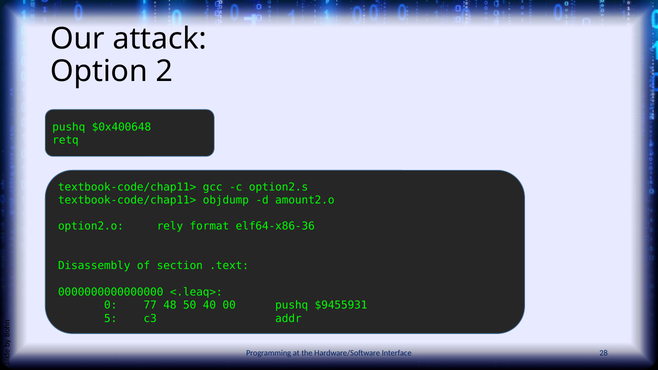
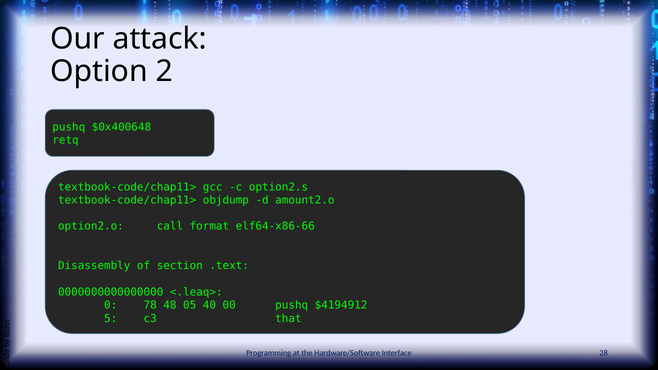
rely: rely -> call
elf64-x86-36: elf64-x86-36 -> elf64-x86-66
77: 77 -> 78
50: 50 -> 05
$9455931: $9455931 -> $4194912
addr: addr -> that
